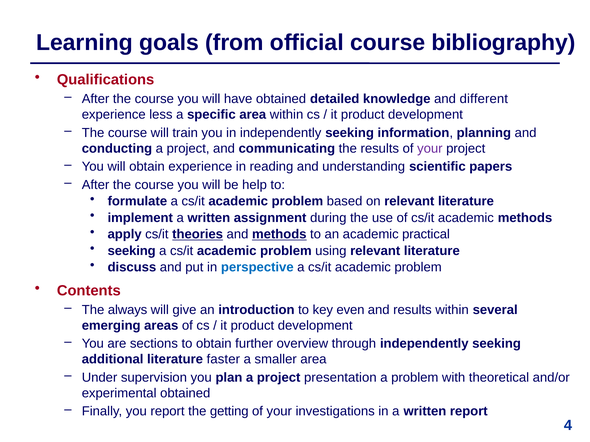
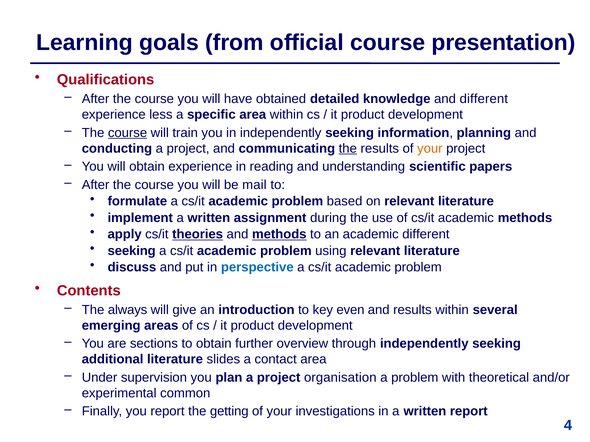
bibliography: bibliography -> presentation
course at (128, 133) underline: none -> present
the at (348, 149) underline: none -> present
your at (430, 149) colour: purple -> orange
help: help -> mail
academic practical: practical -> different
faster: faster -> slides
smaller: smaller -> contact
presentation: presentation -> organisation
experimental obtained: obtained -> common
